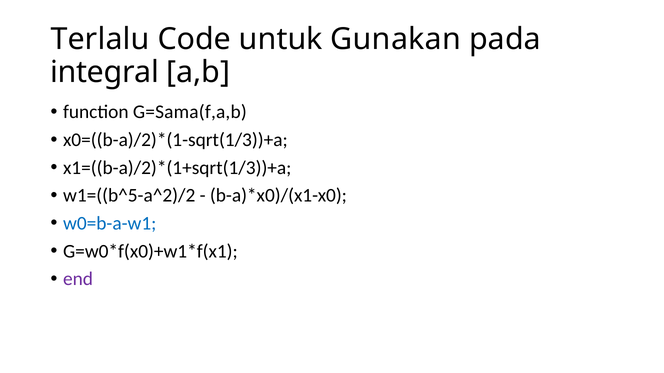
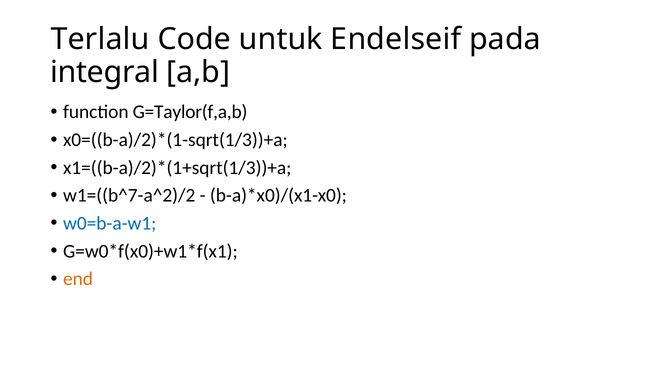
Gunakan: Gunakan -> Endelseif
G=Sama(f,a,b: G=Sama(f,a,b -> G=Taylor(f,a,b
w1=((b^5-a^2)/2: w1=((b^5-a^2)/2 -> w1=((b^7-a^2)/2
end colour: purple -> orange
